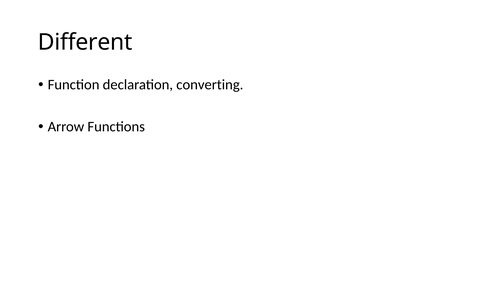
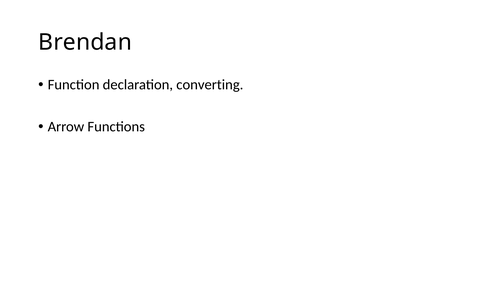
Different: Different -> Brendan
